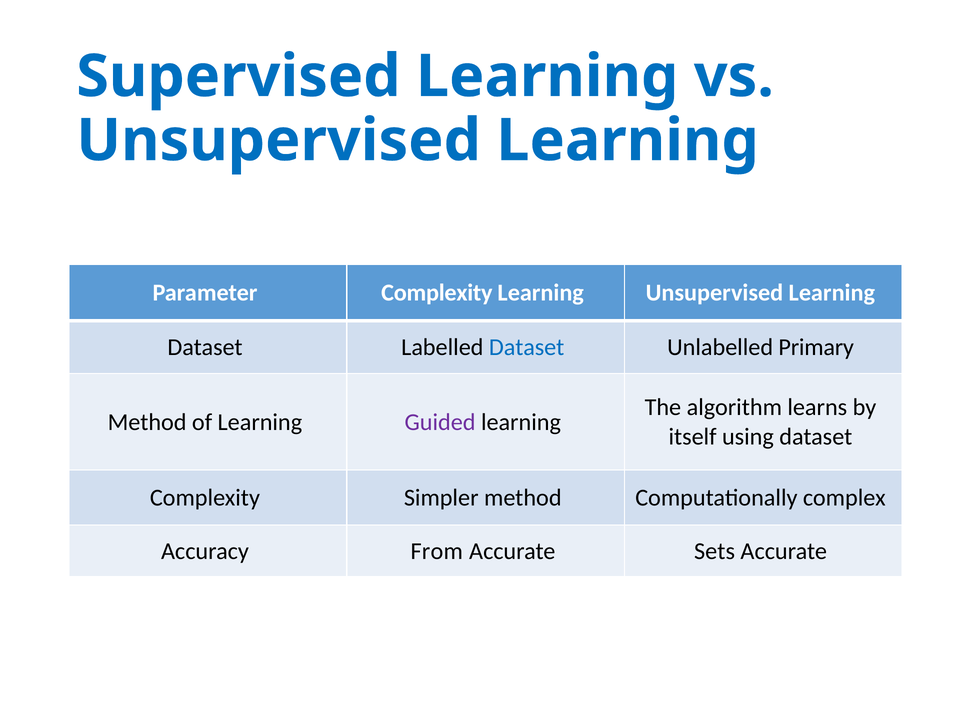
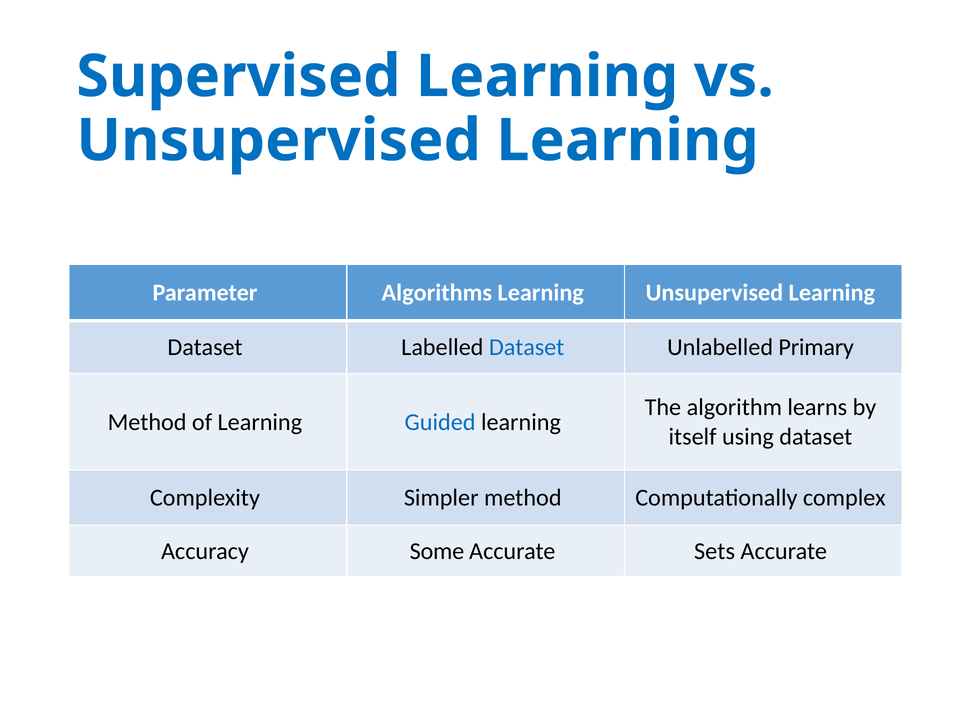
Parameter Complexity: Complexity -> Algorithms
Guided colour: purple -> blue
From: From -> Some
